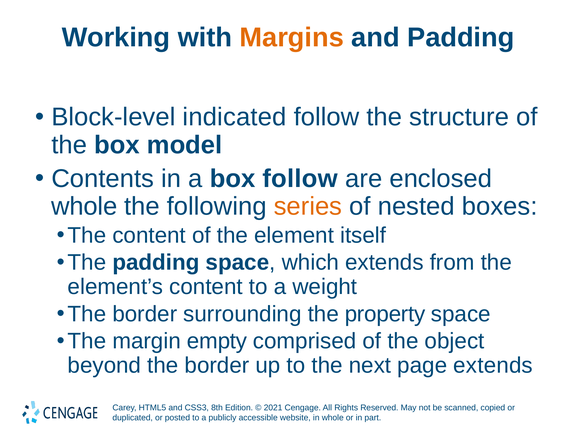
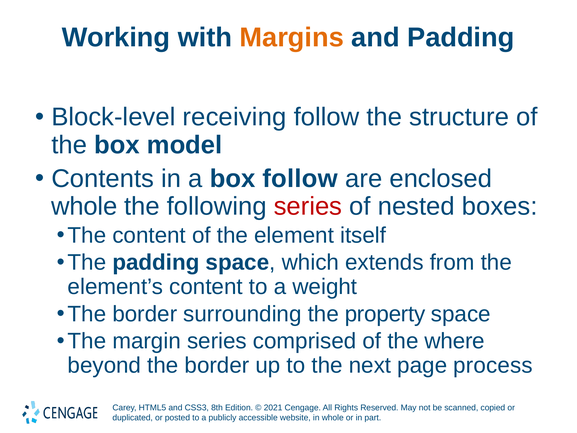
indicated: indicated -> receiving
series at (308, 206) colour: orange -> red
margin empty: empty -> series
object: object -> where
page extends: extends -> process
